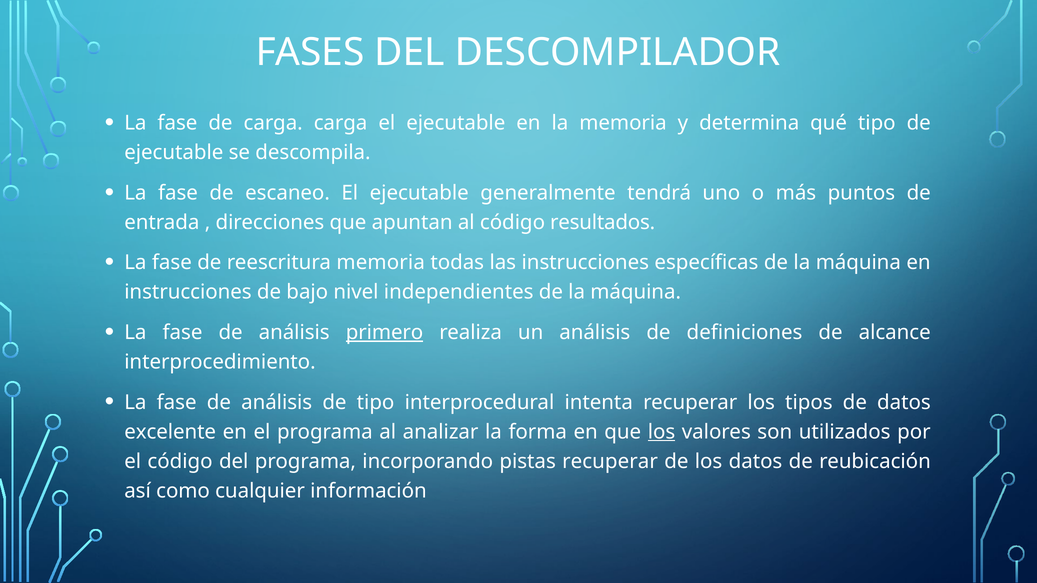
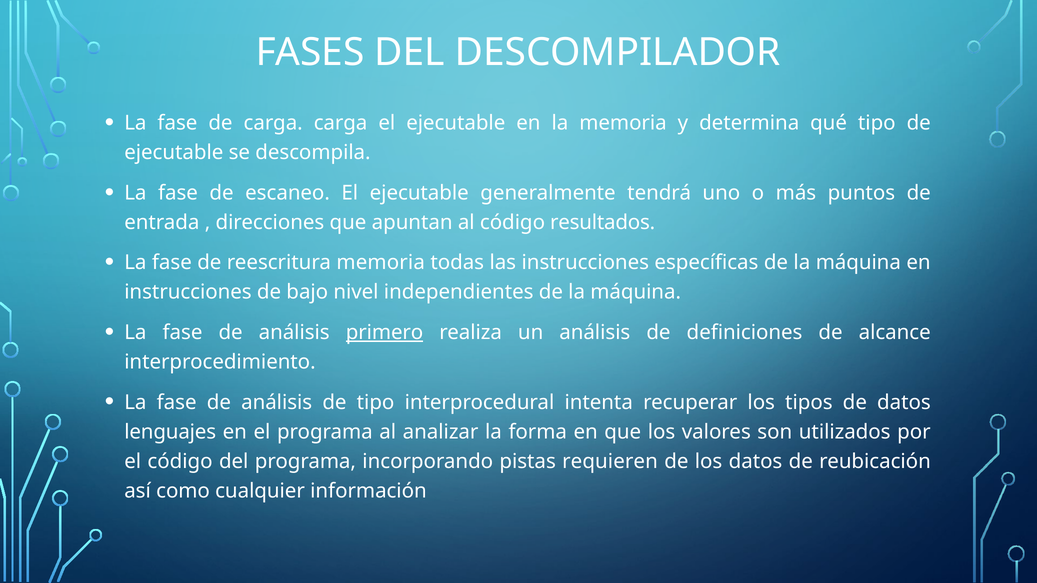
excelente: excelente -> lenguajes
los at (661, 432) underline: present -> none
pistas recuperar: recuperar -> requieren
